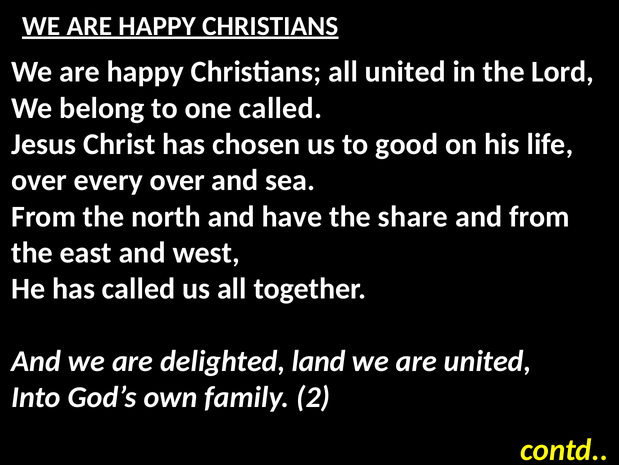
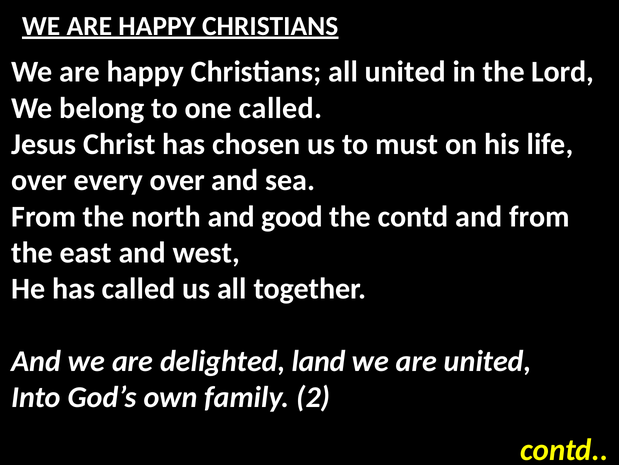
good: good -> must
have: have -> good
the share: share -> contd
